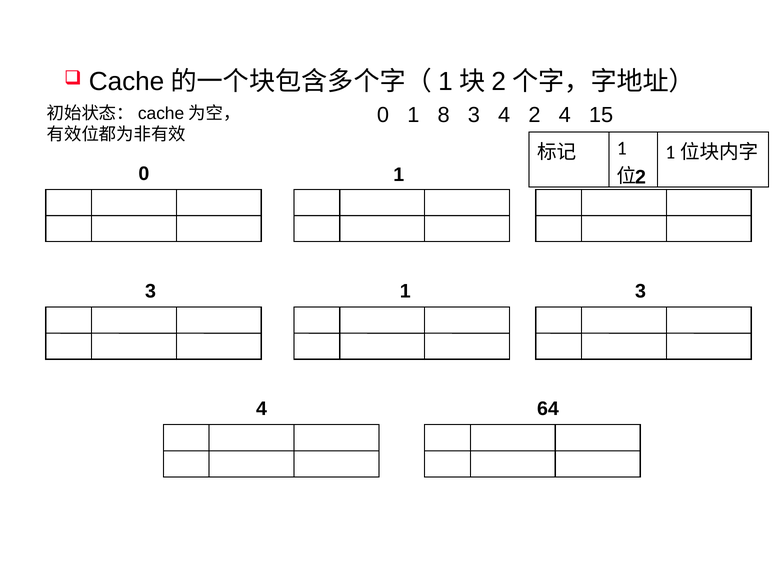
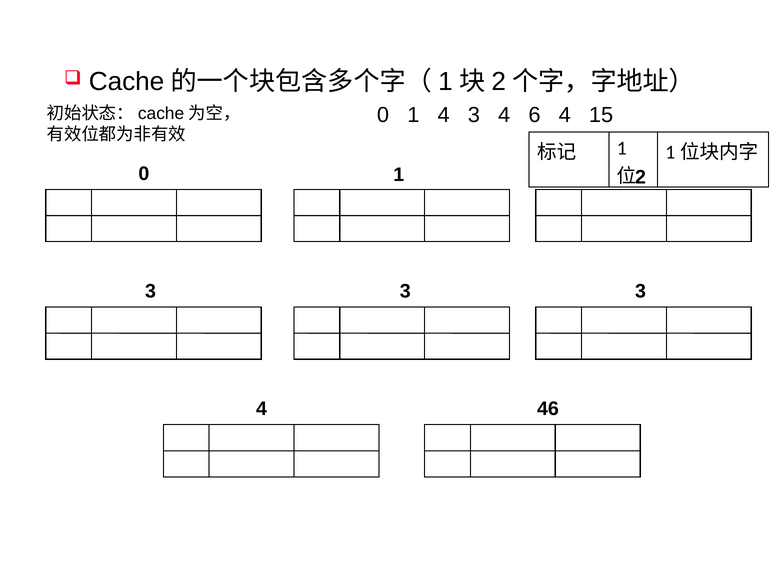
1 8: 8 -> 4
4 2: 2 -> 6
1 at (405, 291): 1 -> 3
64: 64 -> 46
